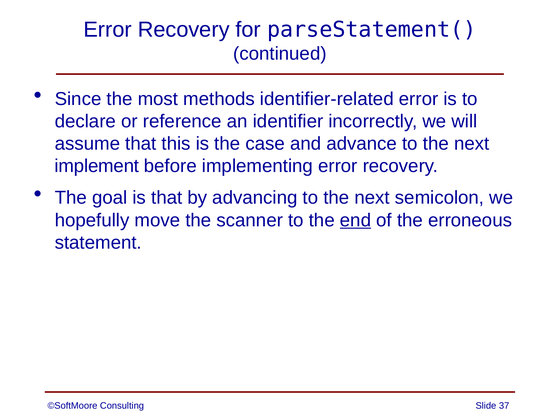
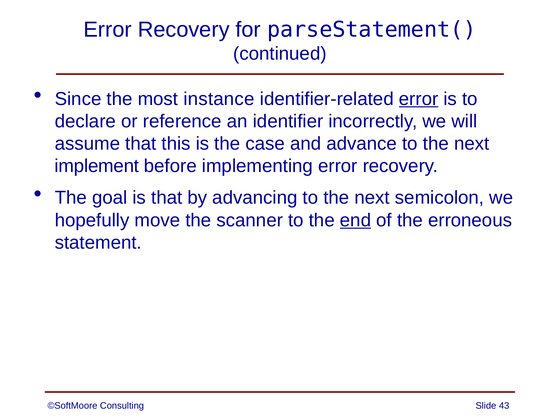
methods: methods -> instance
error at (419, 99) underline: none -> present
37: 37 -> 43
